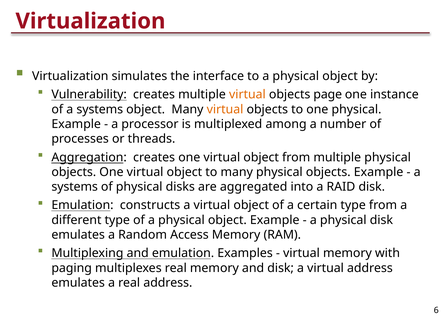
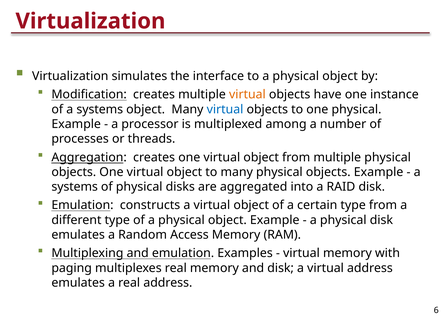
Vulnerability: Vulnerability -> Modification
page: page -> have
virtual at (225, 109) colour: orange -> blue
